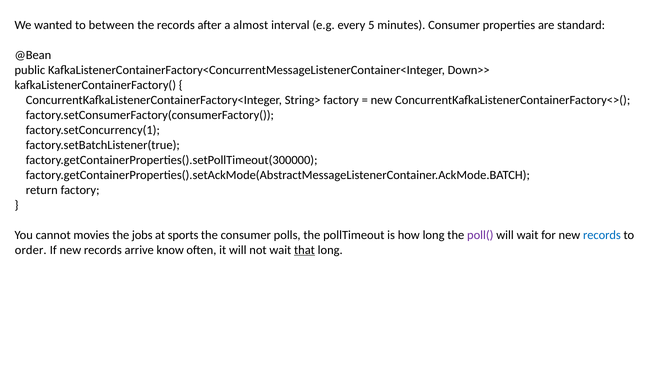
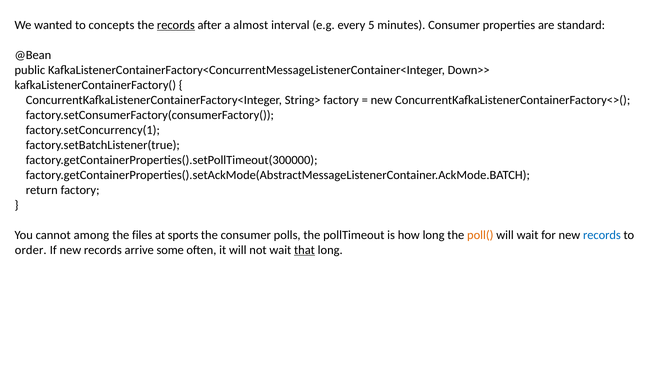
between: between -> concepts
records at (176, 25) underline: none -> present
movies: movies -> among
jobs: jobs -> files
poll( colour: purple -> orange
know: know -> some
